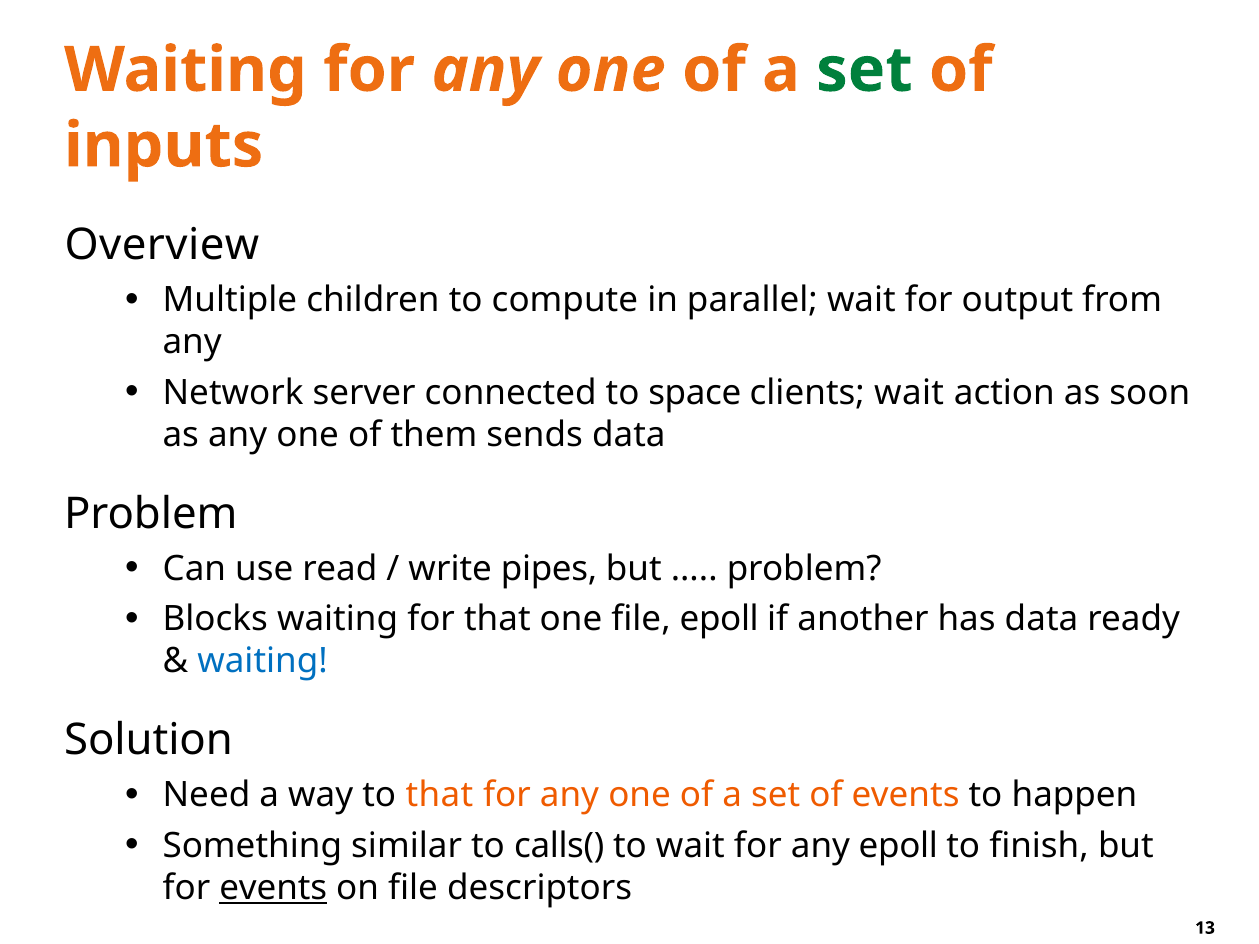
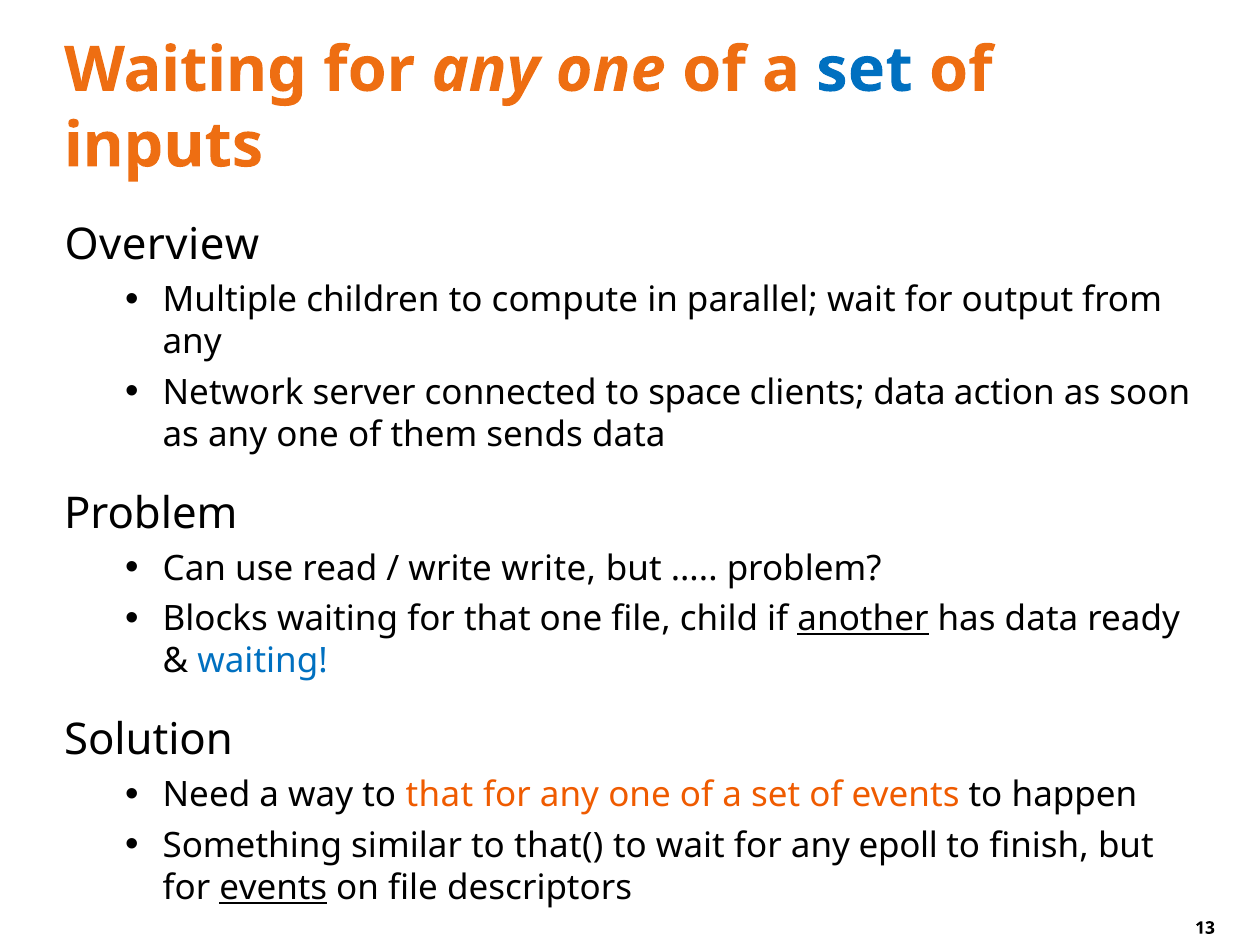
set at (864, 70) colour: green -> blue
clients wait: wait -> data
write pipes: pipes -> write
file epoll: epoll -> child
another underline: none -> present
calls(: calls( -> that(
